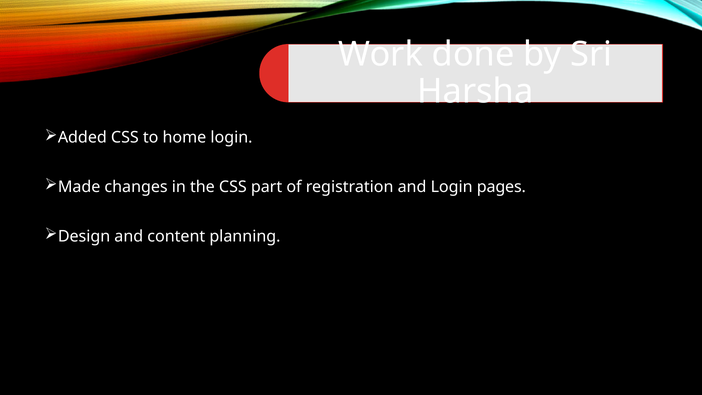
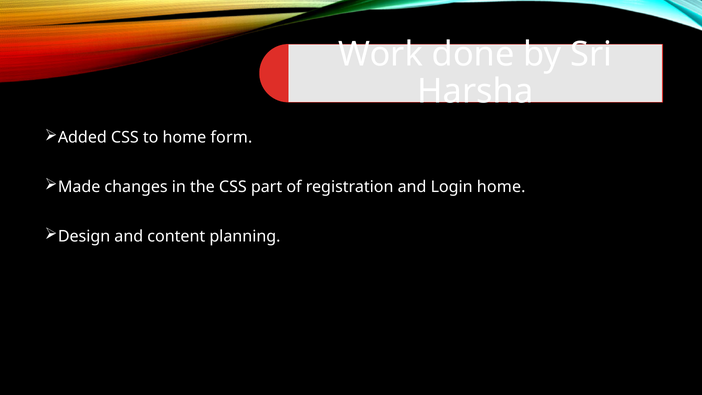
home login: login -> form
Login pages: pages -> home
